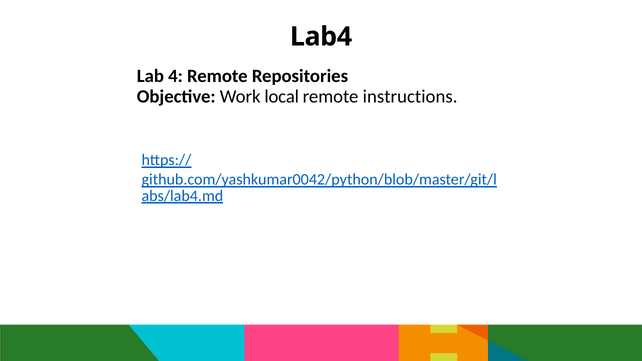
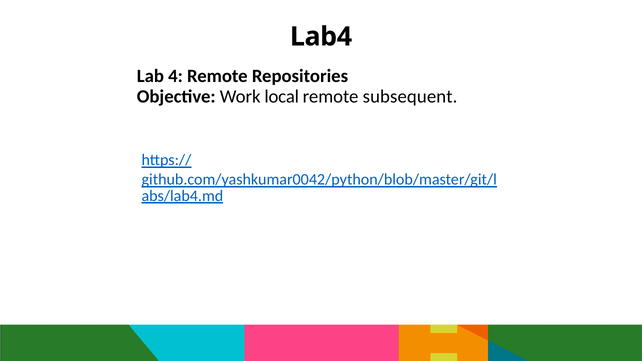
instructions: instructions -> subsequent
